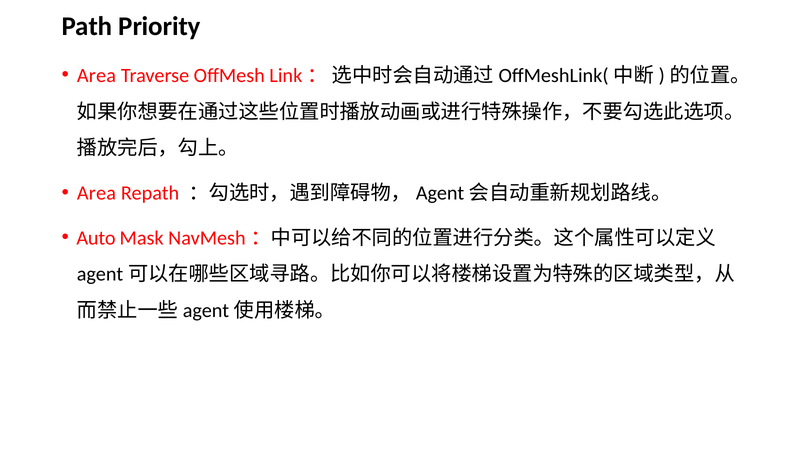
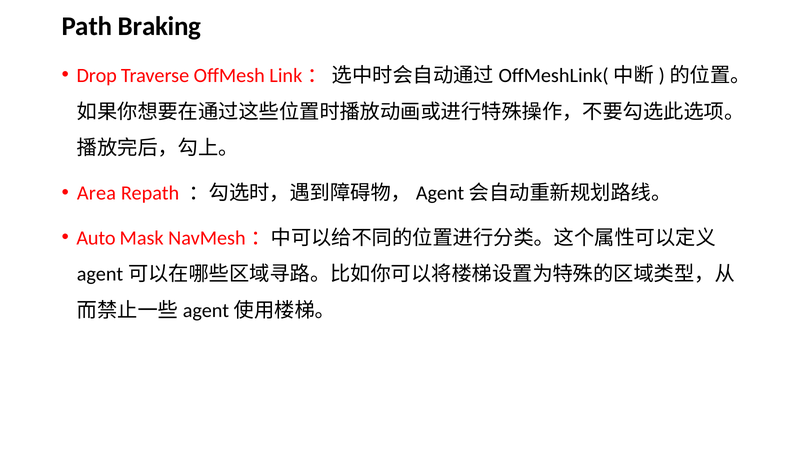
Priority: Priority -> Braking
Area at (96, 75): Area -> Drop
